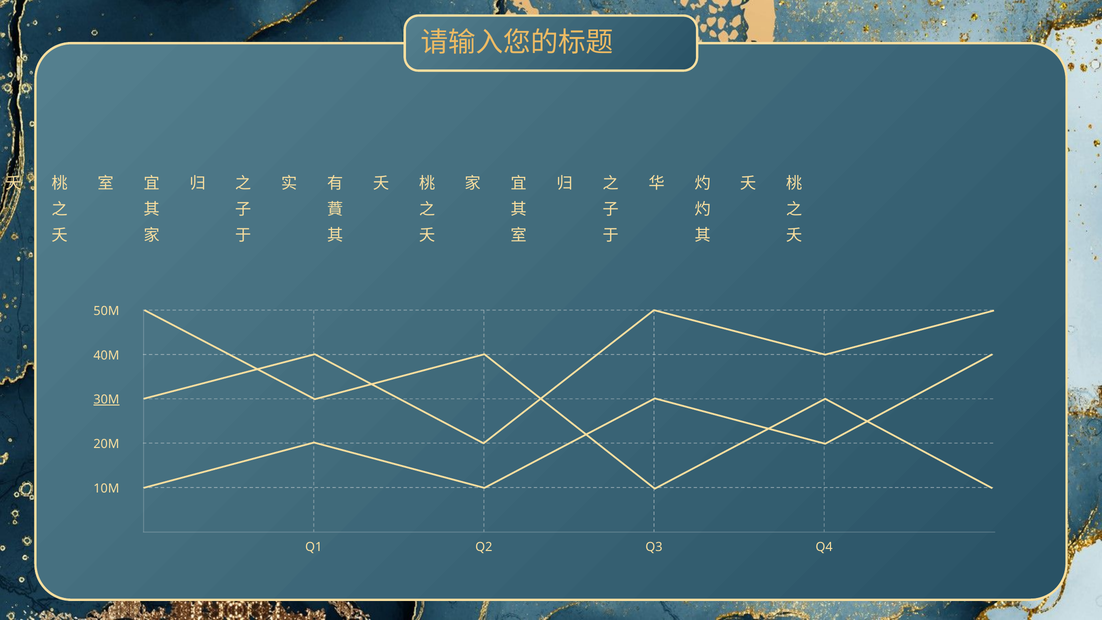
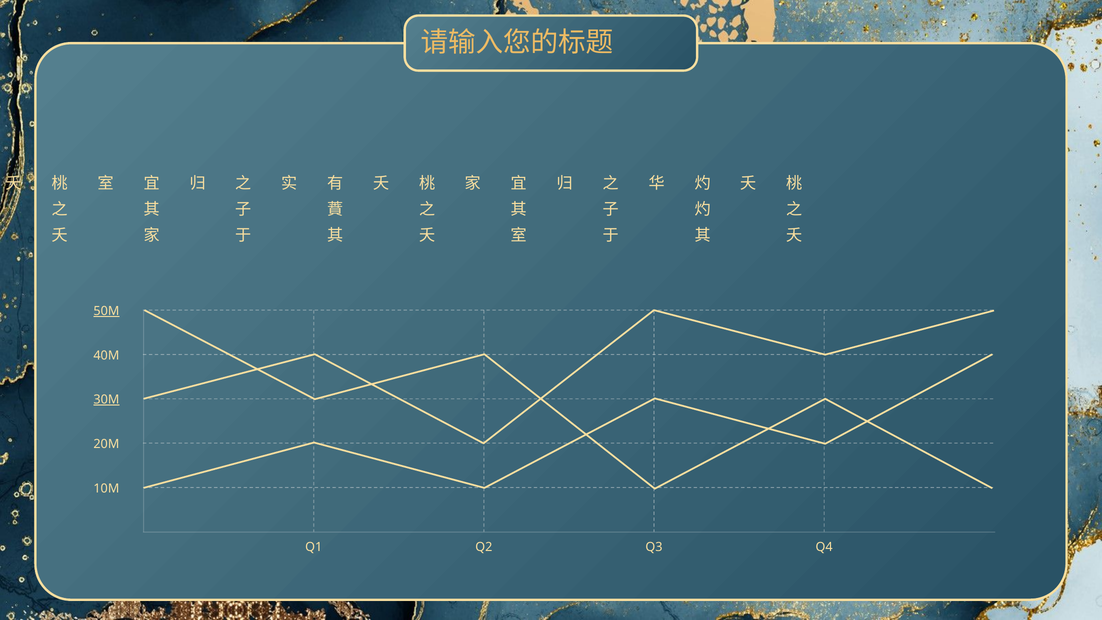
50M underline: none -> present
